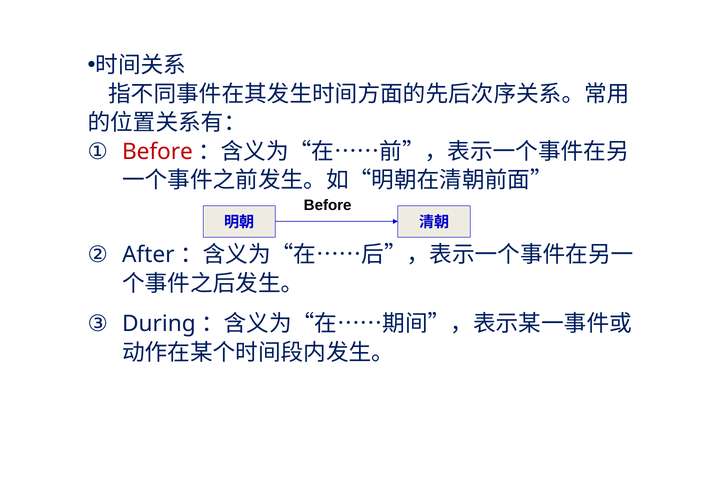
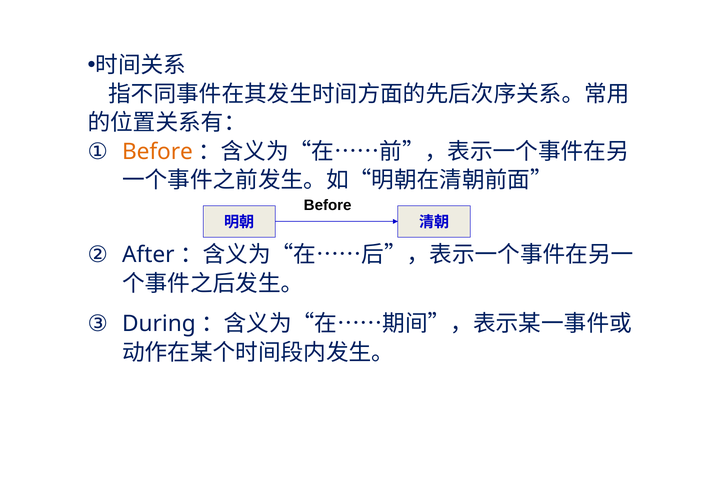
Before at (157, 152) colour: red -> orange
